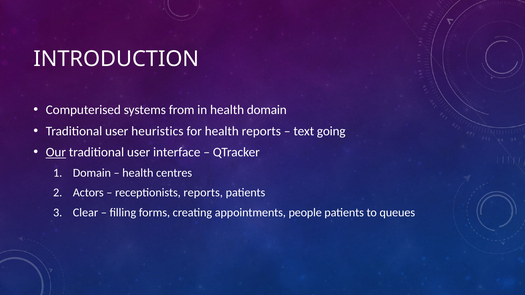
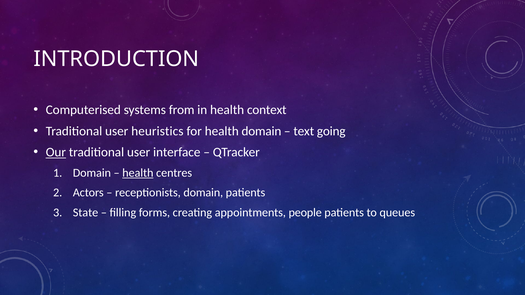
health domain: domain -> context
health reports: reports -> domain
health at (138, 173) underline: none -> present
receptionists reports: reports -> domain
Clear: Clear -> State
